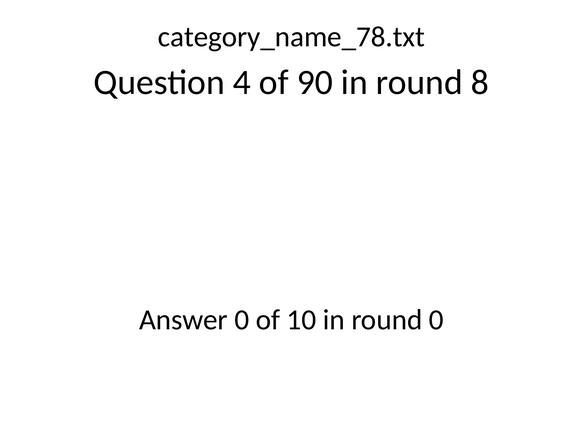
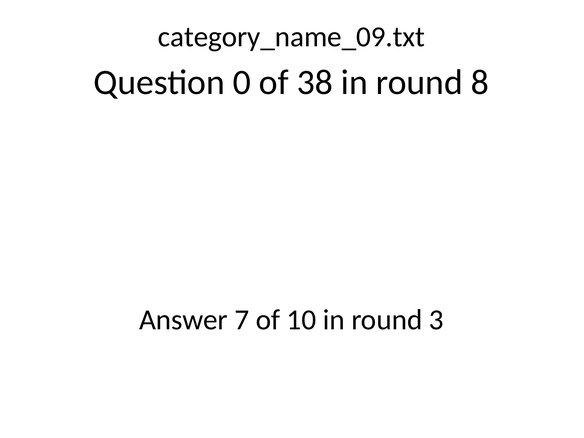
category_name_78.txt: category_name_78.txt -> category_name_09.txt
4: 4 -> 0
90: 90 -> 38
Answer 0: 0 -> 7
round 0: 0 -> 3
